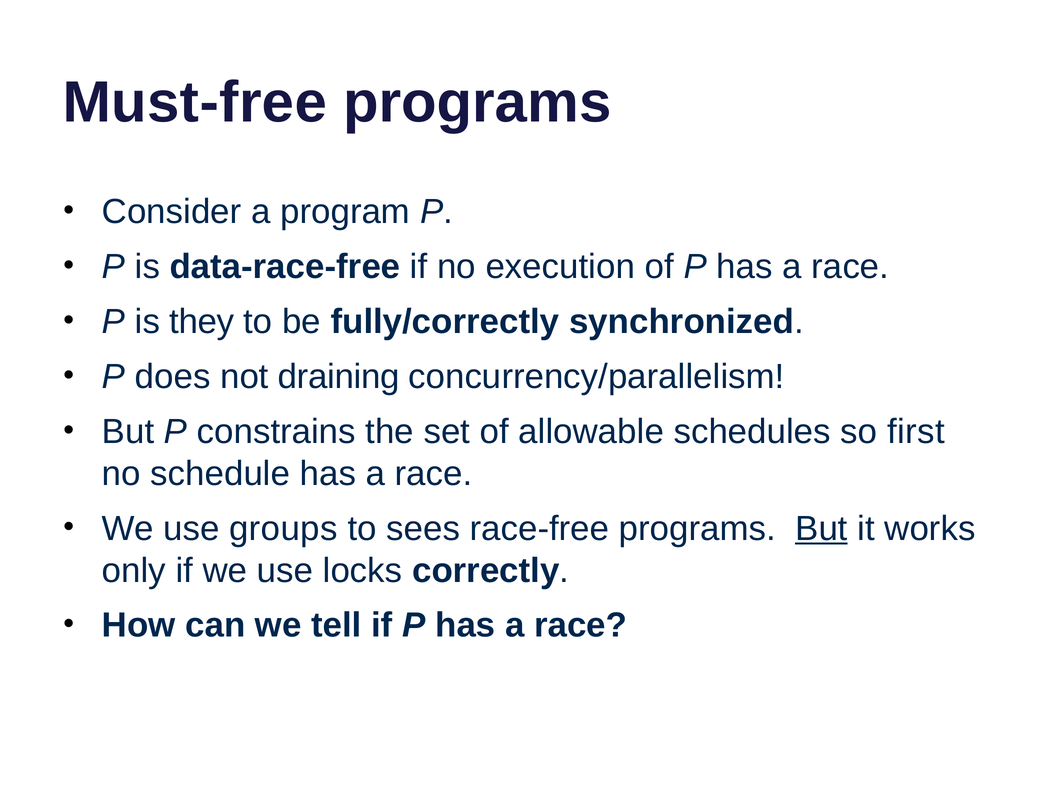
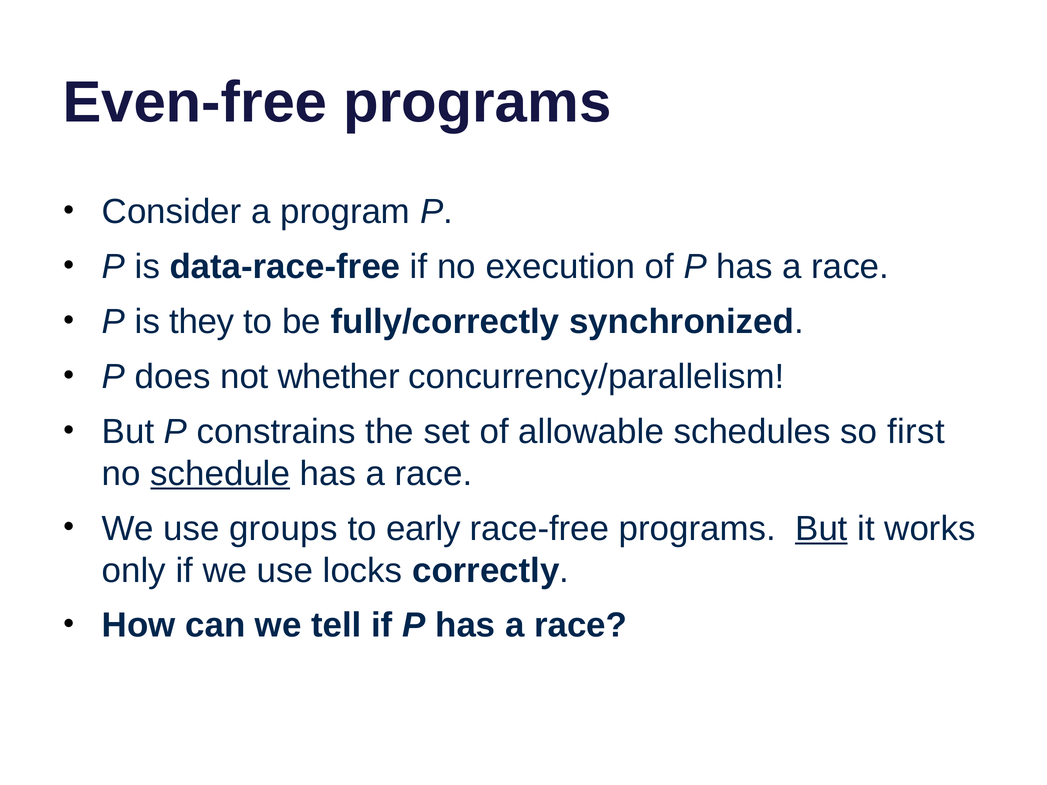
Must-free: Must-free -> Even-free
draining: draining -> whether
schedule underline: none -> present
sees: sees -> early
